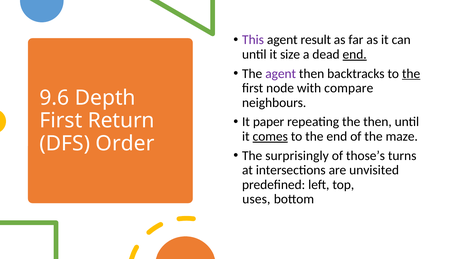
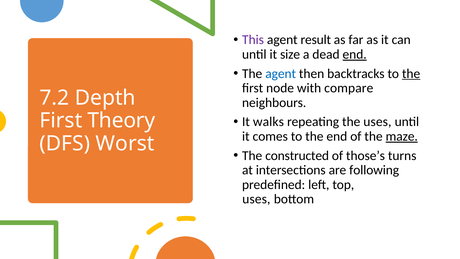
agent at (281, 74) colour: purple -> blue
9.6: 9.6 -> 7.2
Return: Return -> Theory
paper: paper -> walks
the then: then -> uses
comes underline: present -> none
maze underline: none -> present
Order: Order -> Worst
surprisingly: surprisingly -> constructed
unvisited: unvisited -> following
